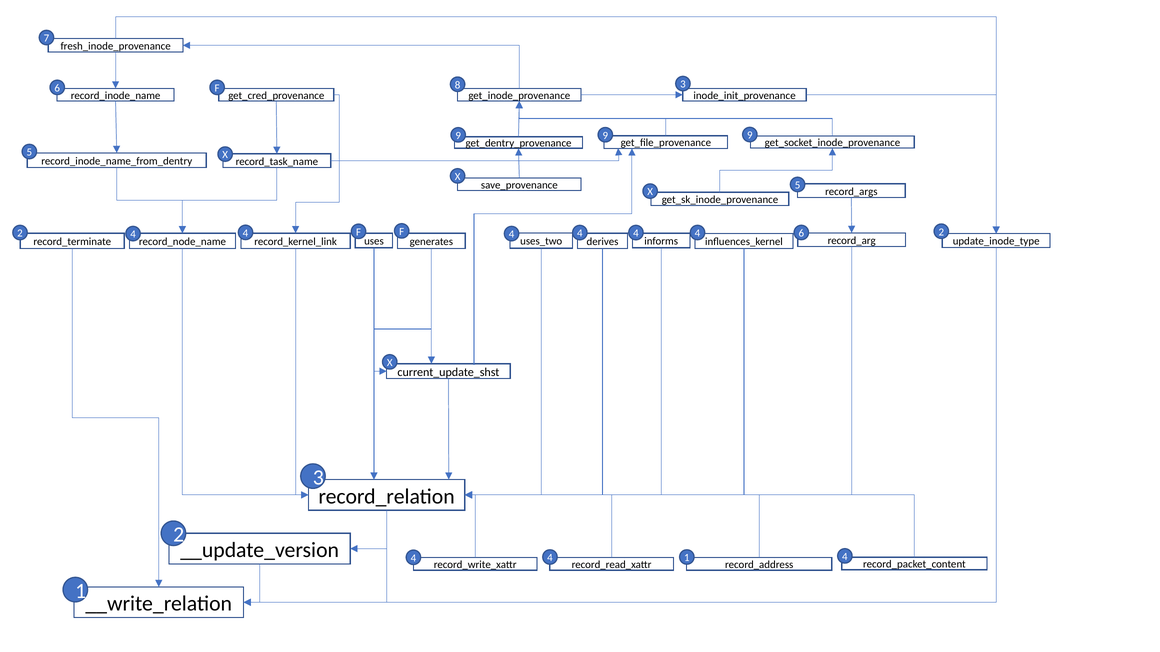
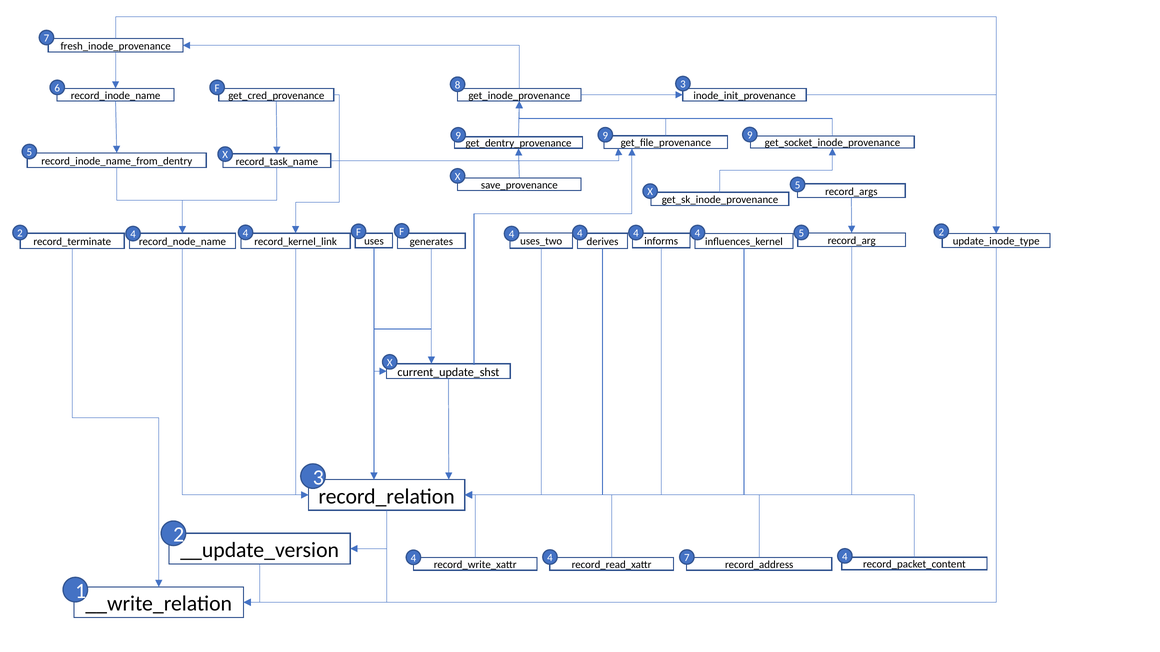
4 6: 6 -> 5
4 1: 1 -> 7
